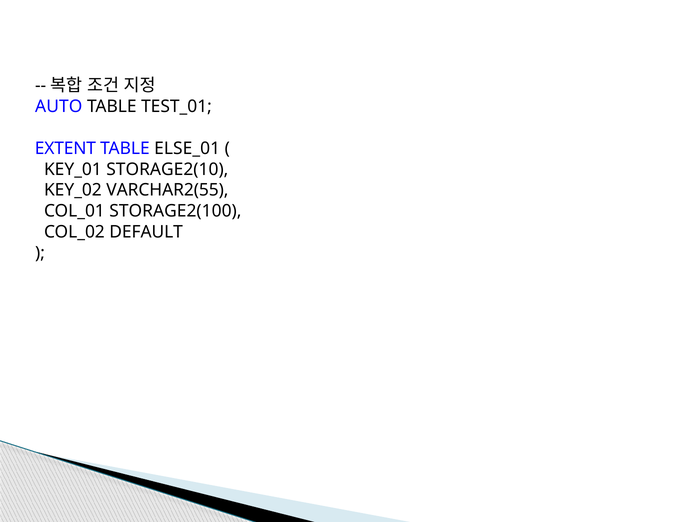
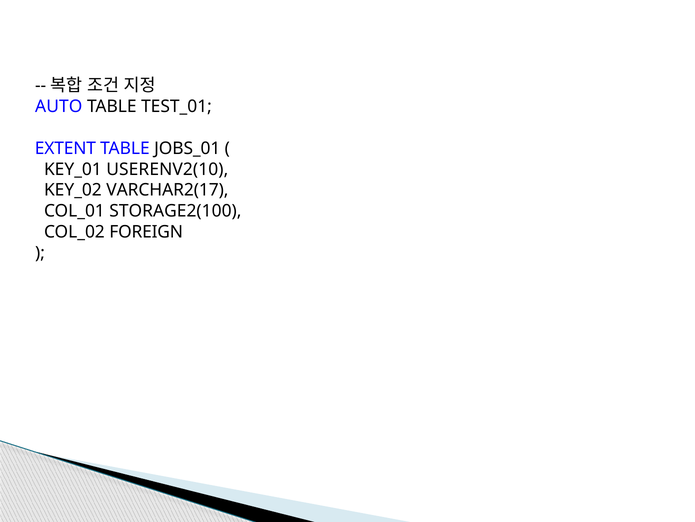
ELSE_01: ELSE_01 -> JOBS_01
STORAGE2(10: STORAGE2(10 -> USERENV2(10
VARCHAR2(55: VARCHAR2(55 -> VARCHAR2(17
DEFAULT: DEFAULT -> FOREIGN
